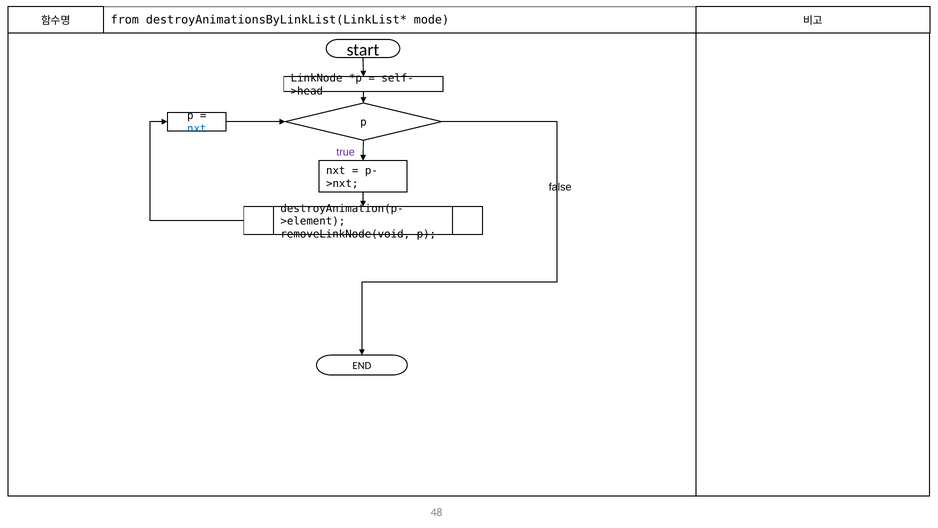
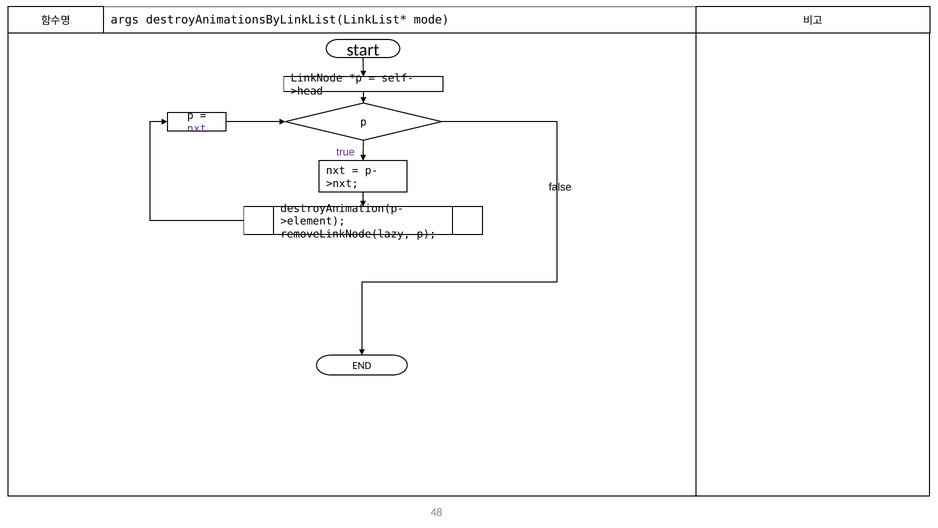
from: from -> args
nxt at (197, 129) colour: blue -> purple
removeLinkNode(void: removeLinkNode(void -> removeLinkNode(lazy
